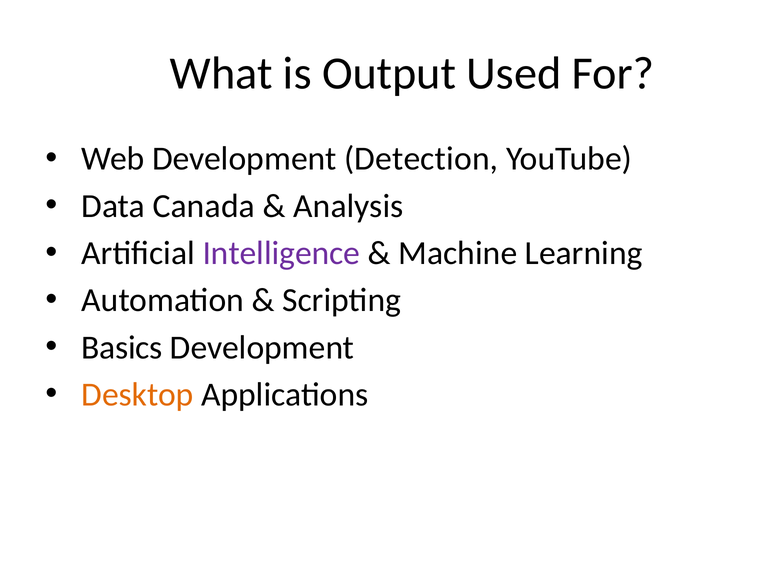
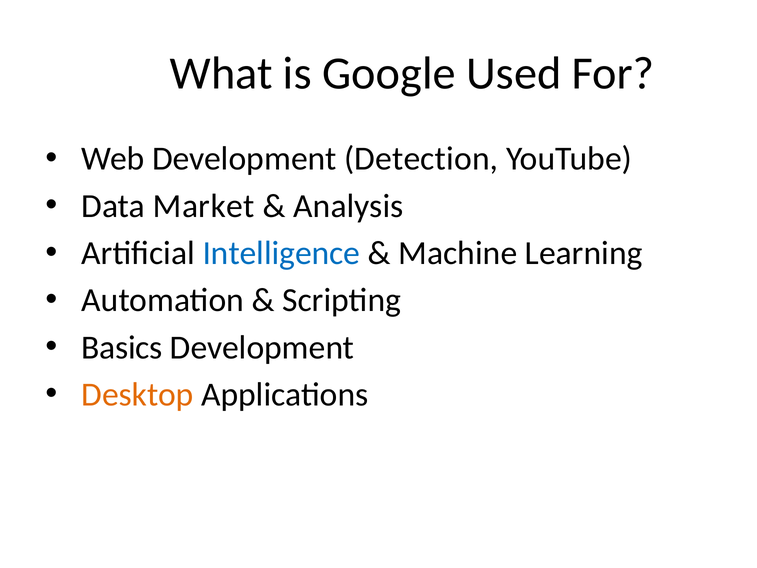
Output: Output -> Google
Canada: Canada -> Market
Intelligence colour: purple -> blue
